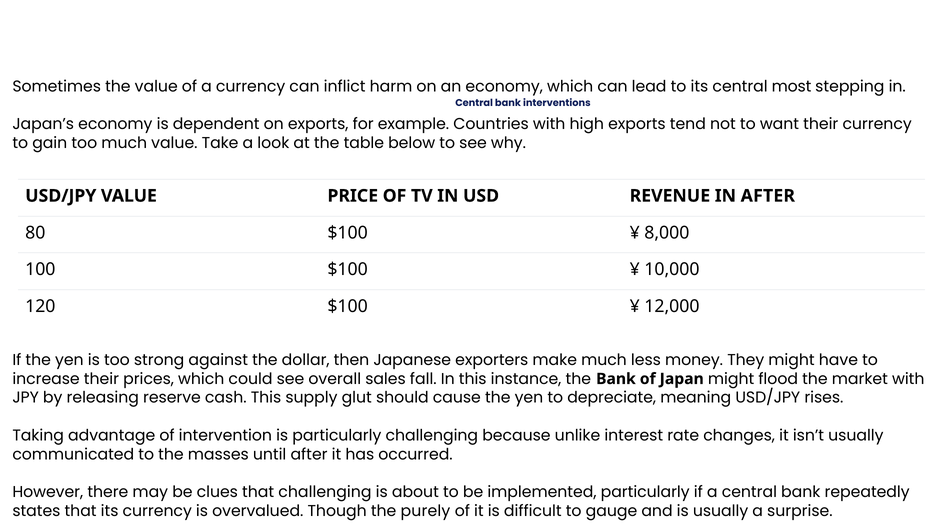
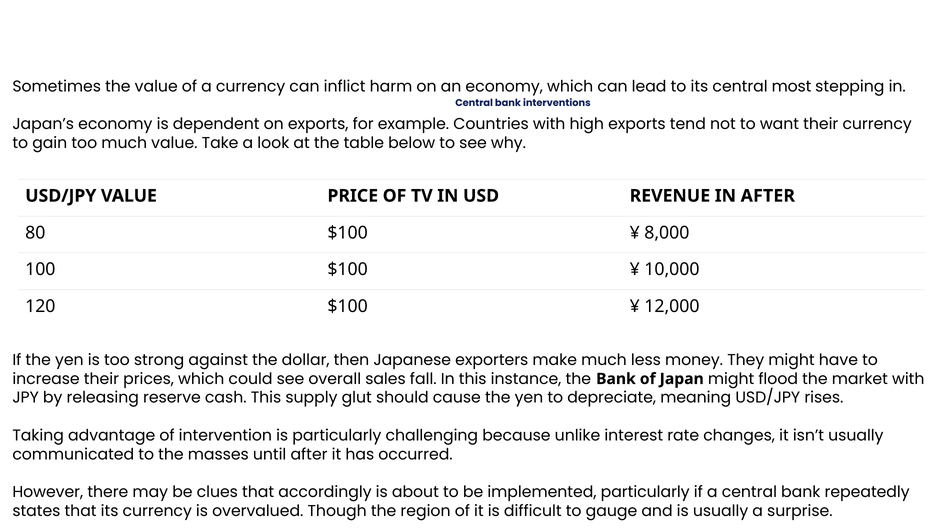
that challenging: challenging -> accordingly
purely: purely -> region
